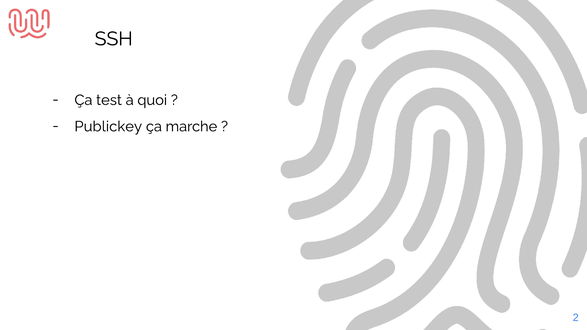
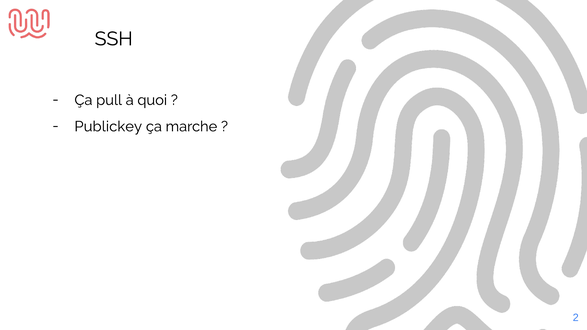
test: test -> pull
